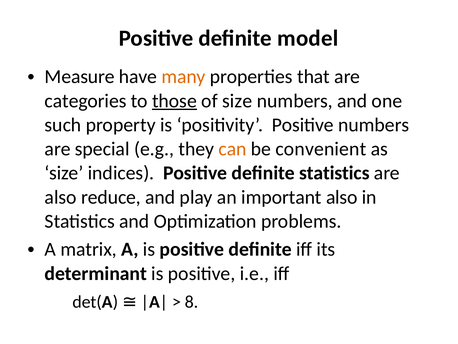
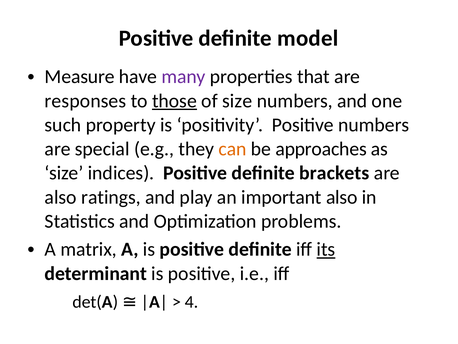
many colour: orange -> purple
categories: categories -> responses
convenient: convenient -> approaches
definite statistics: statistics -> brackets
reduce: reduce -> ratings
its underline: none -> present
8: 8 -> 4
